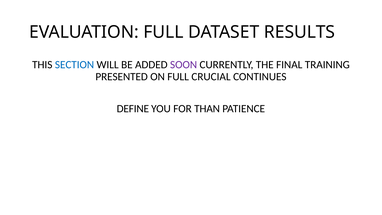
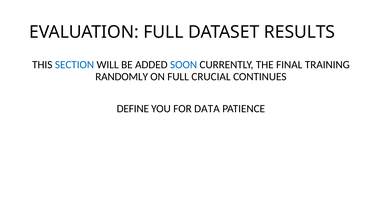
SOON colour: purple -> blue
PRESENTED: PRESENTED -> RANDOMLY
THAN: THAN -> DATA
